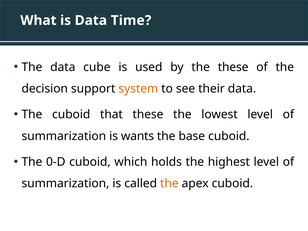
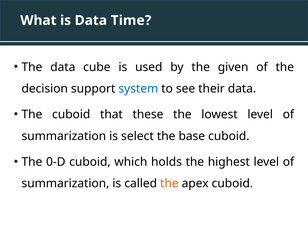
the these: these -> given
system colour: orange -> blue
wants: wants -> select
